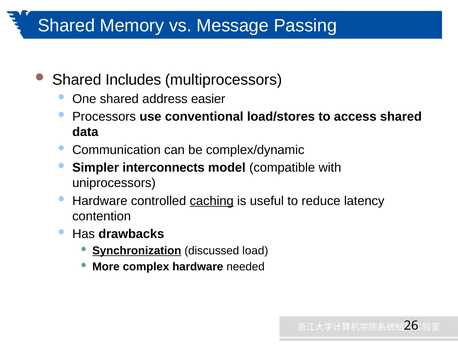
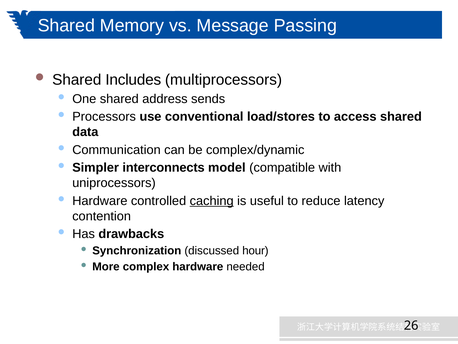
easier: easier -> sends
Synchronization underline: present -> none
load: load -> hour
